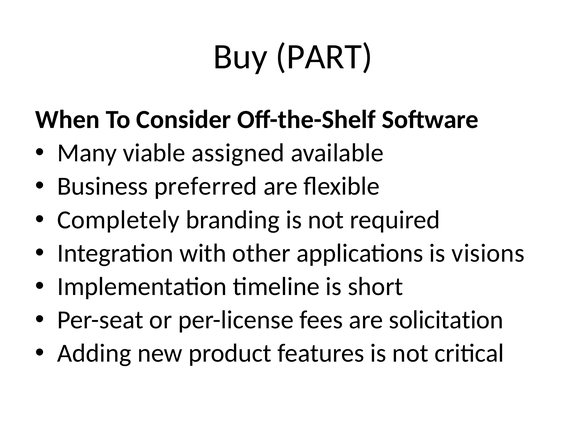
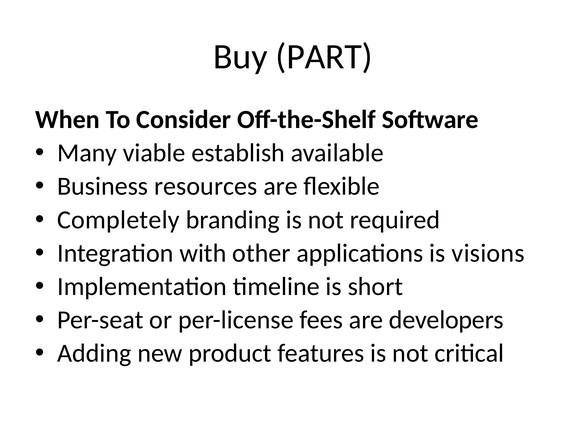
assigned: assigned -> establish
preferred: preferred -> resources
solicitation: solicitation -> developers
